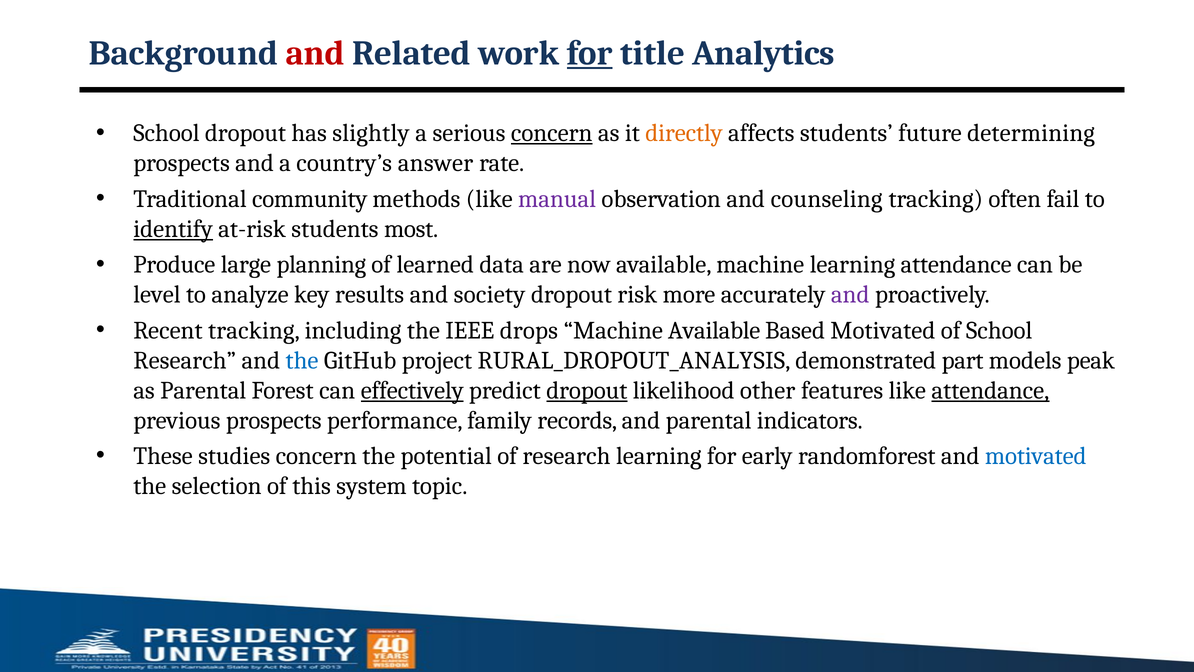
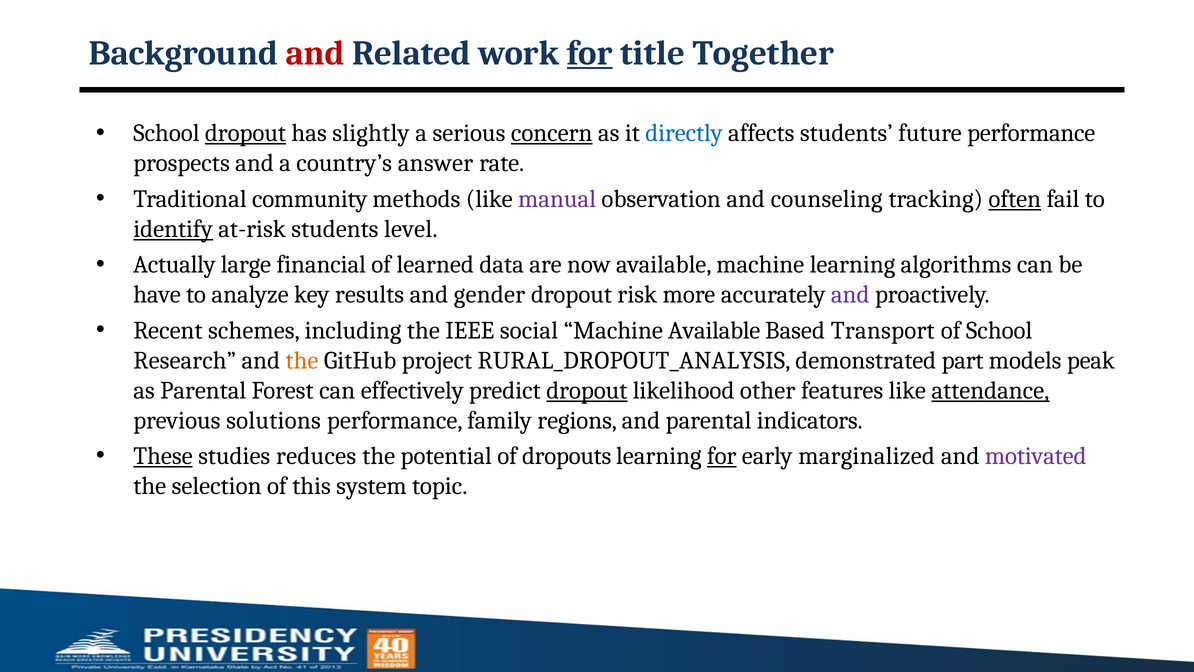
Analytics: Analytics -> Together
dropout at (245, 133) underline: none -> present
directly colour: orange -> blue
future determining: determining -> performance
often underline: none -> present
most: most -> level
Produce: Produce -> Actually
planning: planning -> financial
learning attendance: attendance -> algorithms
level: level -> have
society: society -> gender
Recent tracking: tracking -> schemes
drops: drops -> social
Based Motivated: Motivated -> Transport
the at (302, 360) colour: blue -> orange
effectively underline: present -> none
previous prospects: prospects -> solutions
records: records -> regions
These underline: none -> present
studies concern: concern -> reduces
of research: research -> dropouts
for at (722, 456) underline: none -> present
randomforest: randomforest -> marginalized
motivated at (1036, 456) colour: blue -> purple
